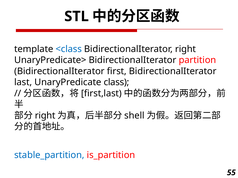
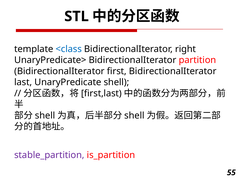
UnaryPredicate class: class -> shell
right at (45, 116): right -> shell
stable_partition colour: blue -> purple
